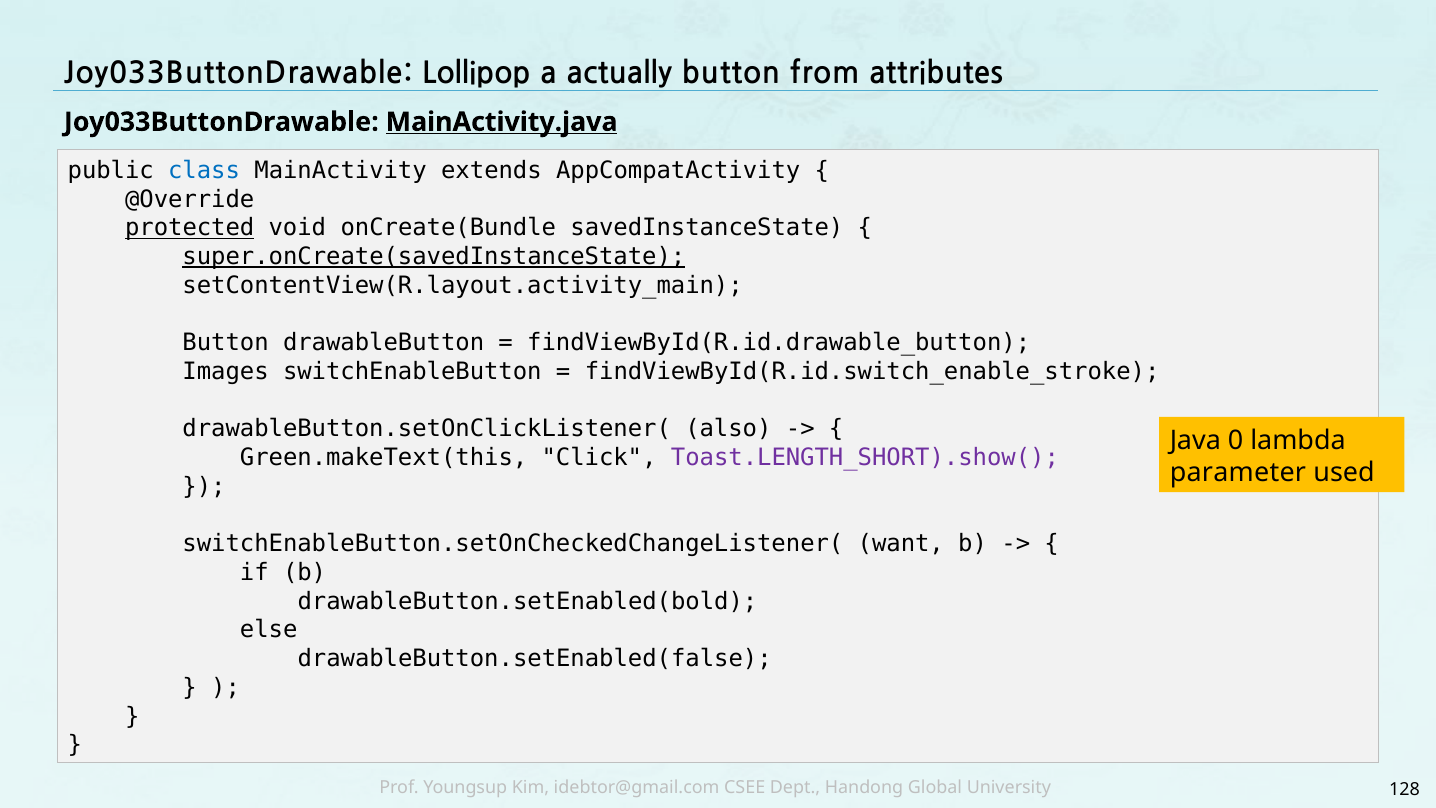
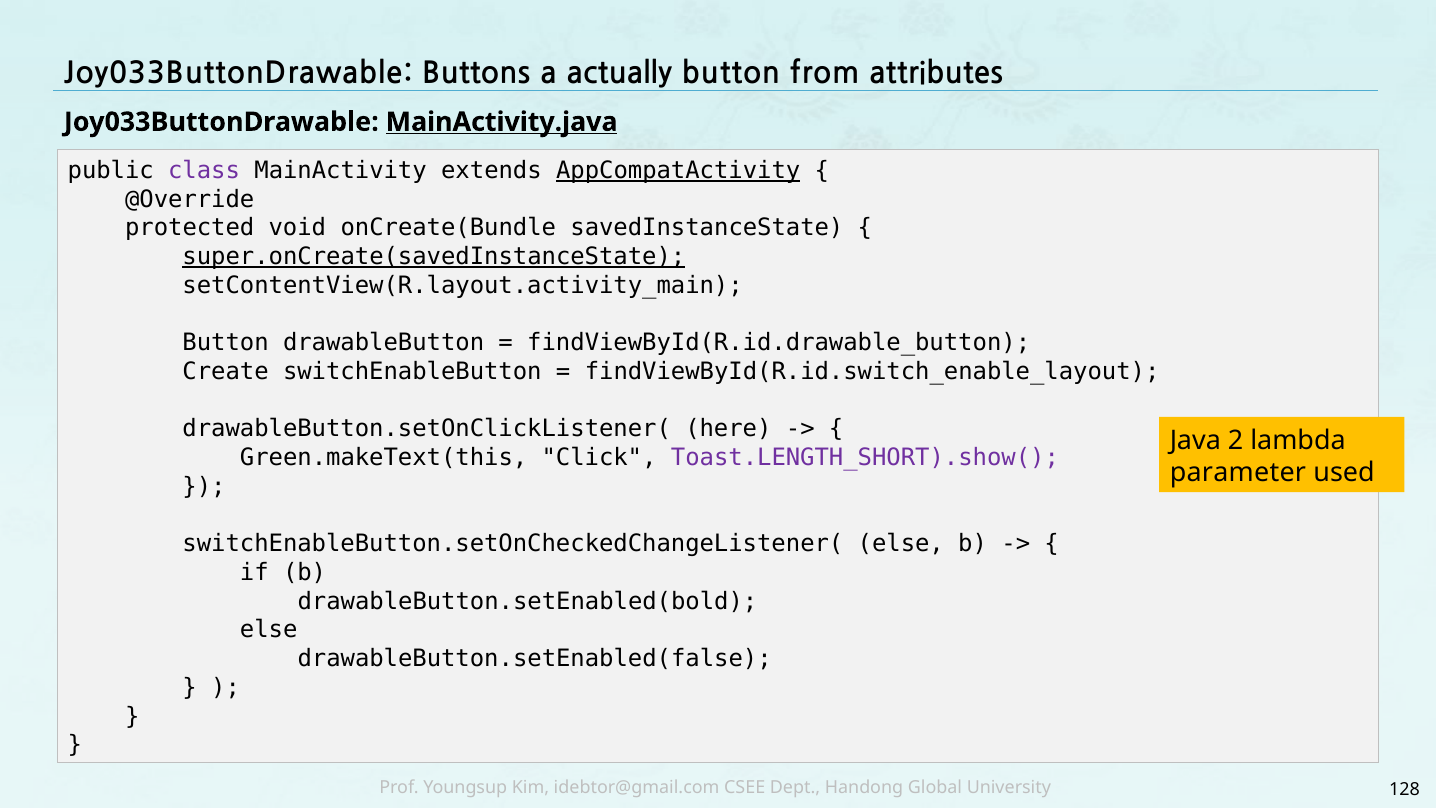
Lollipop: Lollipop -> Buttons
class colour: blue -> purple
AppCompatActivity underline: none -> present
protected underline: present -> none
Images: Images -> Create
findViewById(R.id.switch_enable_stroke: findViewById(R.id.switch_enable_stroke -> findViewById(R.id.switch_enable_layout
also: also -> here
0: 0 -> 2
switchEnableButton.setOnCheckedChangeListener( want: want -> else
